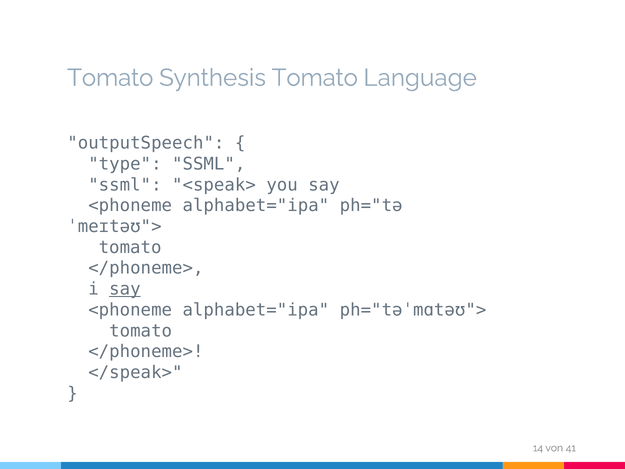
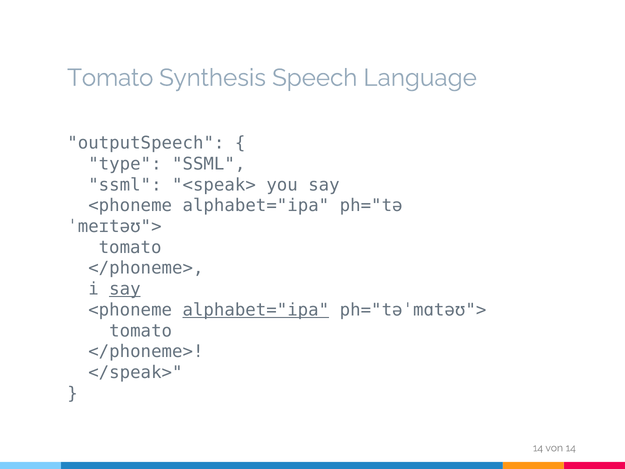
Synthesis Tomato: Tomato -> Speech
alphabet="ipa at (256, 310) underline: none -> present
von 41: 41 -> 14
